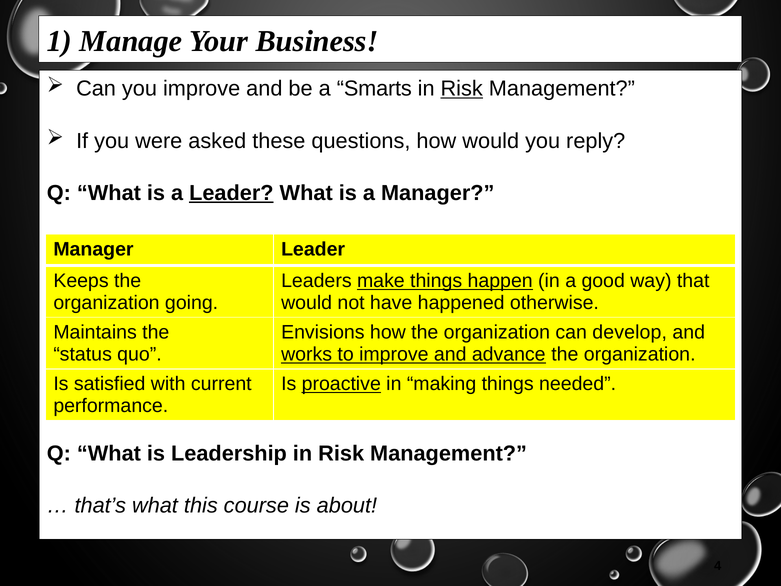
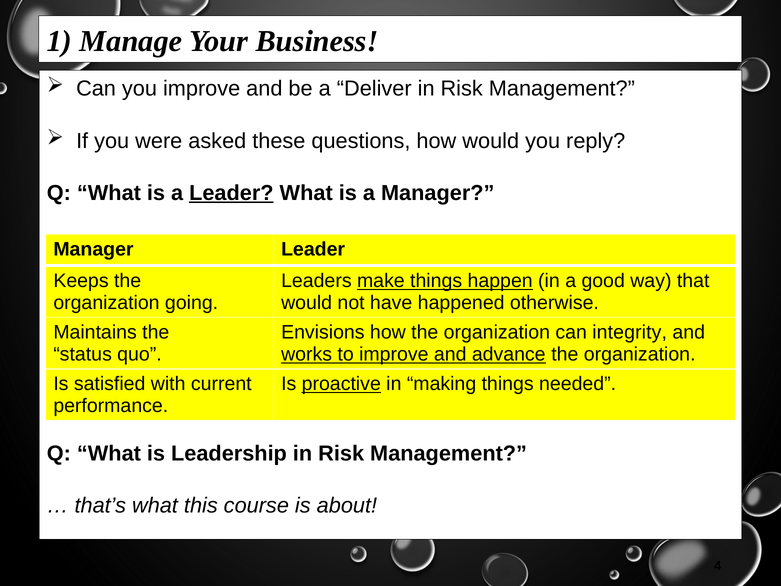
Smarts: Smarts -> Deliver
Risk at (462, 89) underline: present -> none
develop: develop -> integrity
